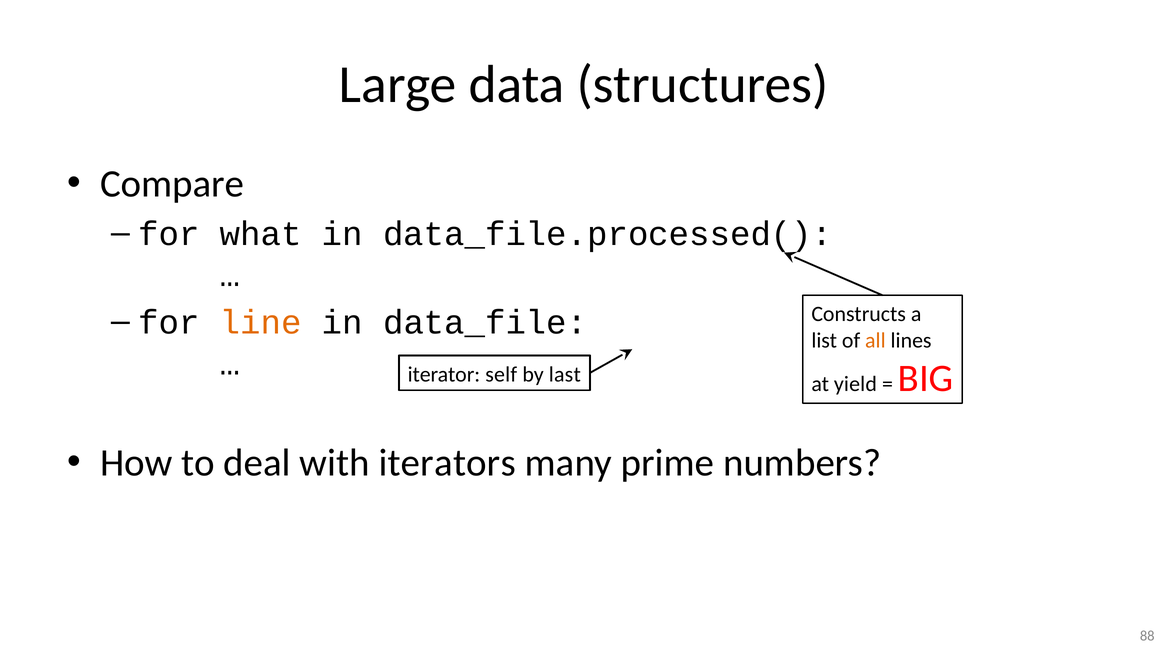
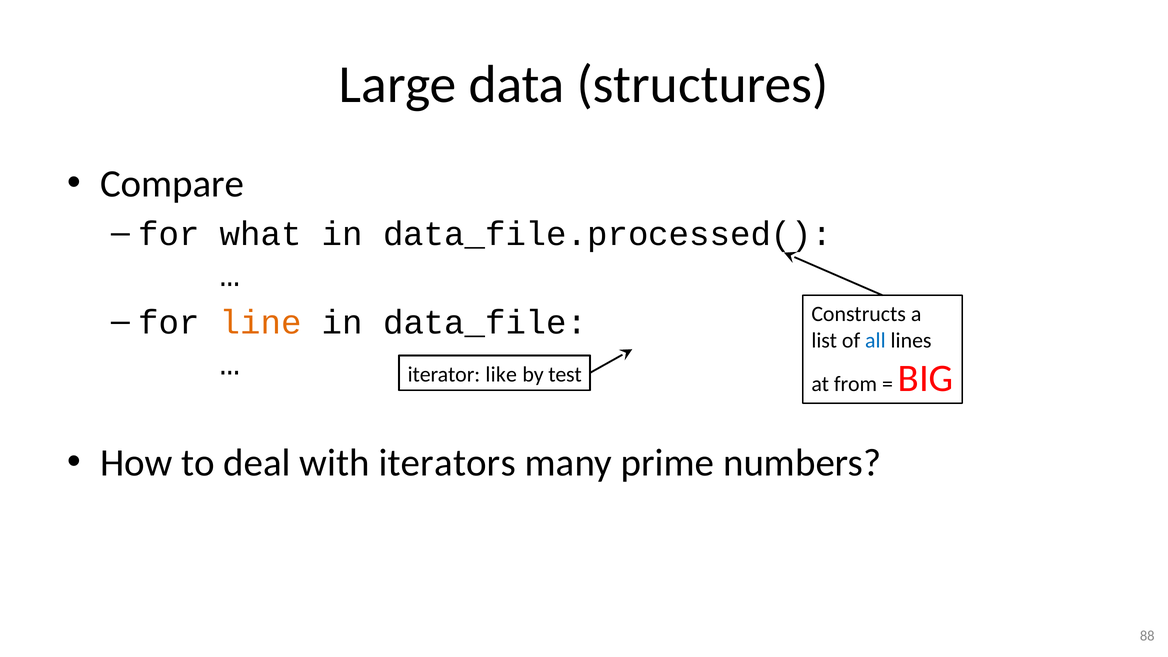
all colour: orange -> blue
self: self -> like
last: last -> test
yield: yield -> from
